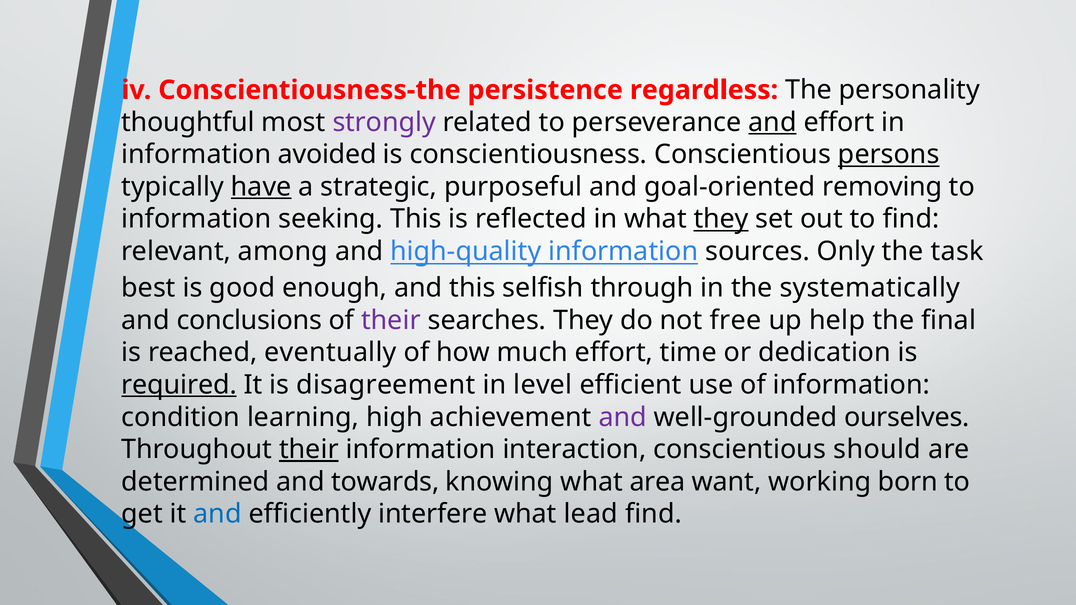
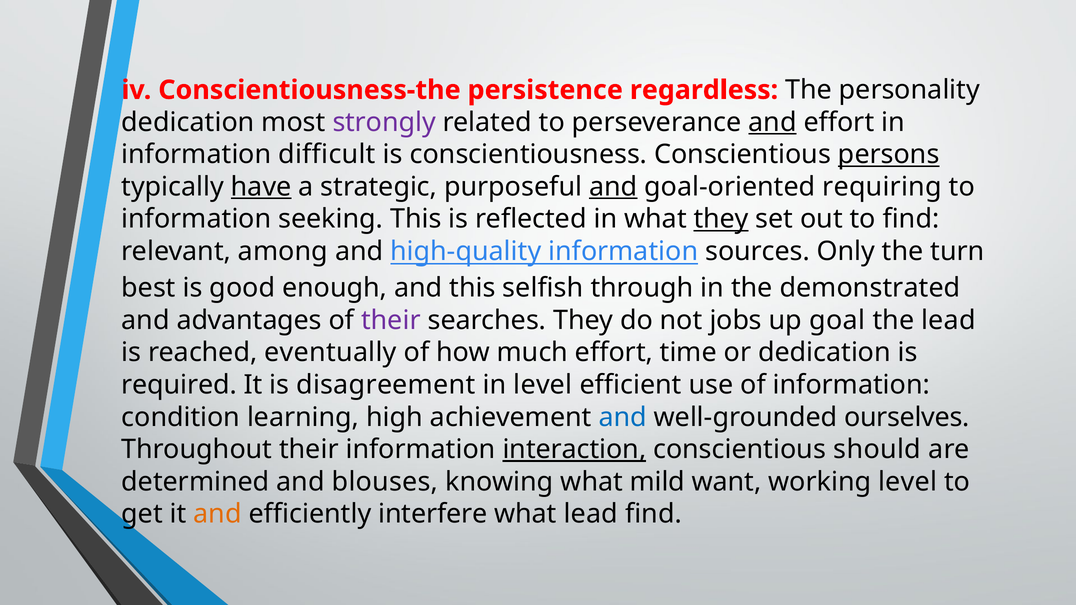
thoughtful at (188, 122): thoughtful -> dedication
avoided: avoided -> difficult
and at (613, 187) underline: none -> present
removing: removing -> requiring
task: task -> turn
systematically: systematically -> demonstrated
conclusions: conclusions -> advantages
free: free -> jobs
help: help -> goal
the final: final -> lead
required underline: present -> none
and at (623, 417) colour: purple -> blue
their at (309, 450) underline: present -> none
interaction underline: none -> present
towards: towards -> blouses
area: area -> mild
working born: born -> level
and at (217, 514) colour: blue -> orange
